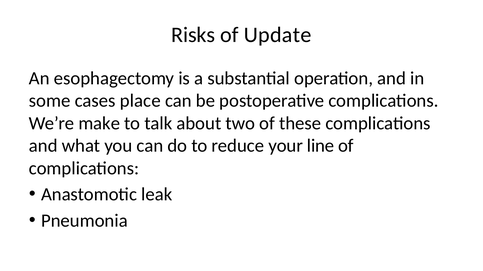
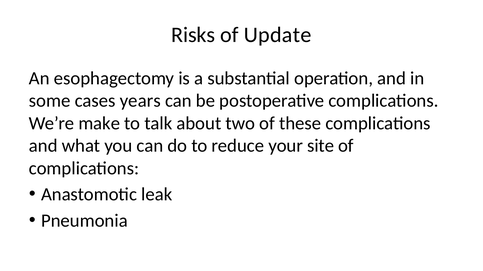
place: place -> years
line: line -> site
